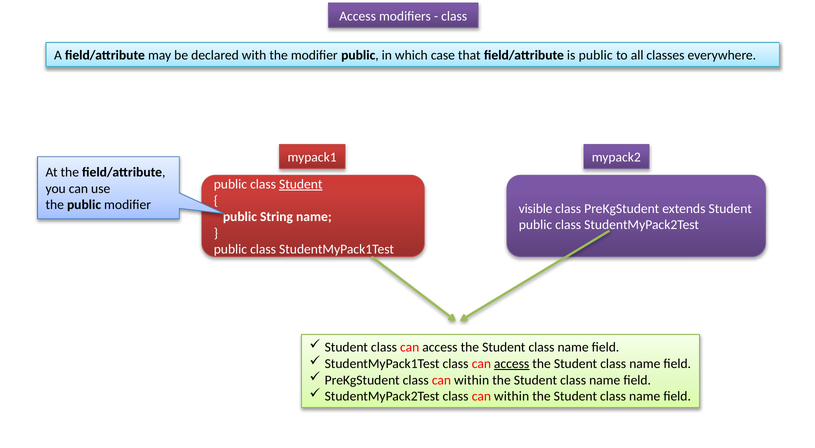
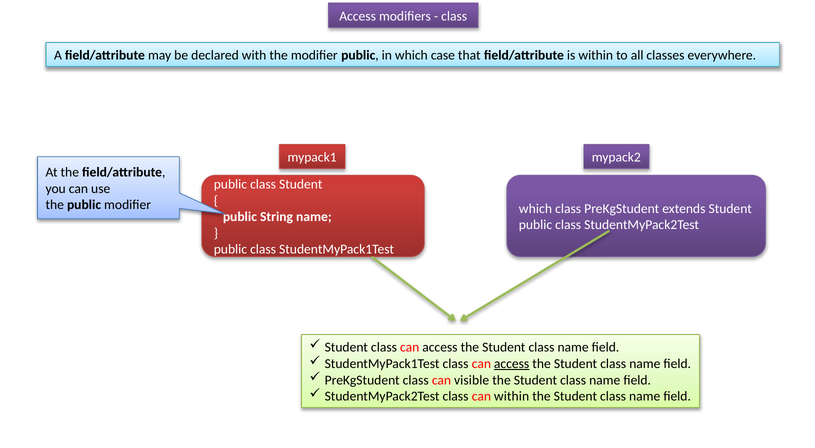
is public: public -> within
Student at (301, 184) underline: present -> none
visible at (536, 209): visible -> which
PreKgStudent class can within: within -> visible
